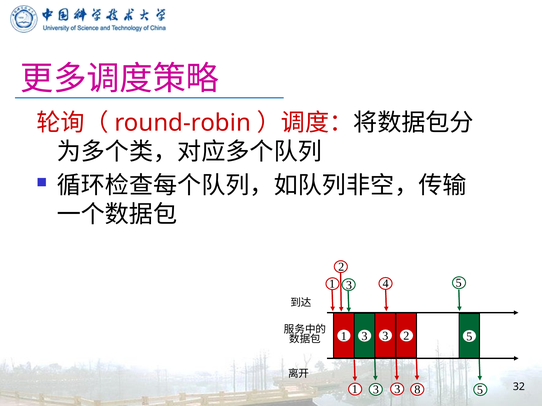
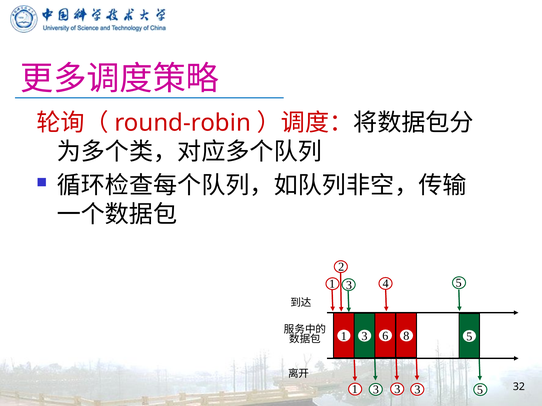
3 at (385, 336): 3 -> 6
3 2: 2 -> 8
8 at (417, 390): 8 -> 3
